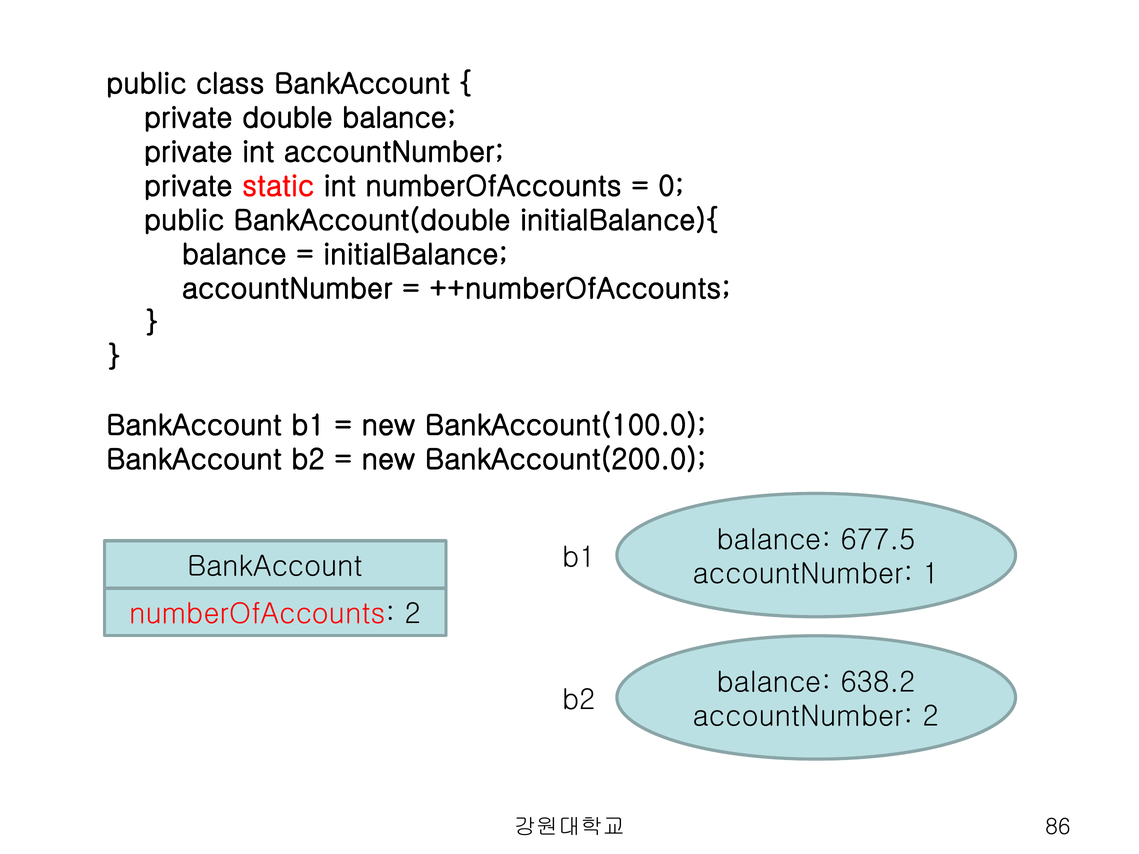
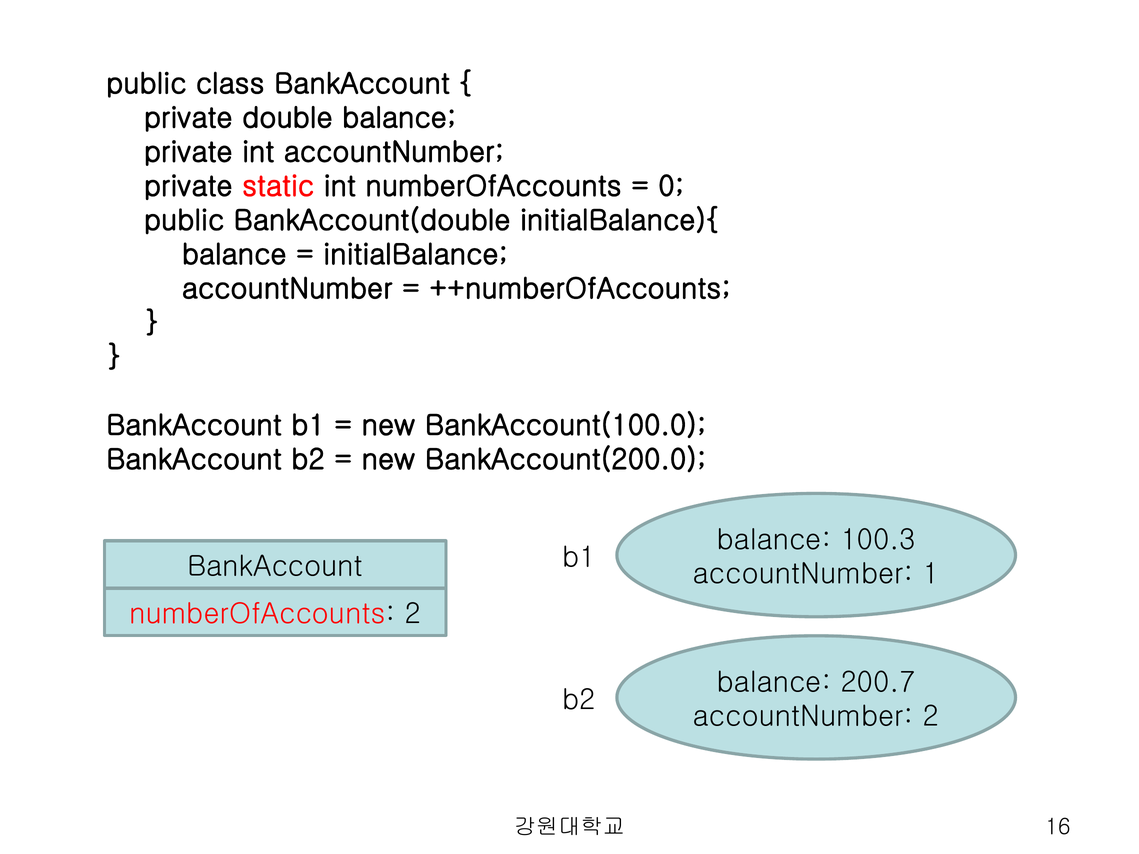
677.5: 677.5 -> 100.3
638.2: 638.2 -> 200.7
86: 86 -> 16
